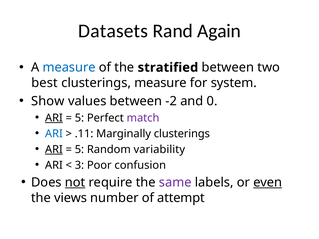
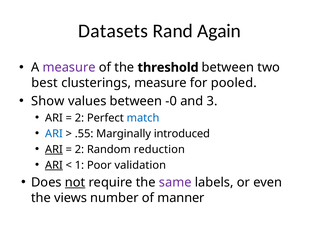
measure at (69, 68) colour: blue -> purple
stratified: stratified -> threshold
system: system -> pooled
-2: -2 -> -0
0: 0 -> 3
ARI at (54, 118) underline: present -> none
5 at (79, 118): 5 -> 2
match colour: purple -> blue
.11: .11 -> .55
Marginally clusterings: clusterings -> introduced
5 at (79, 150): 5 -> 2
variability: variability -> reduction
ARI at (54, 165) underline: none -> present
3: 3 -> 1
confusion: confusion -> validation
even underline: present -> none
attempt: attempt -> manner
